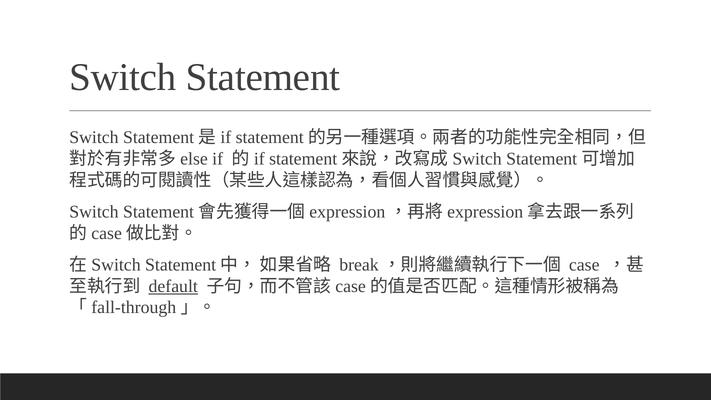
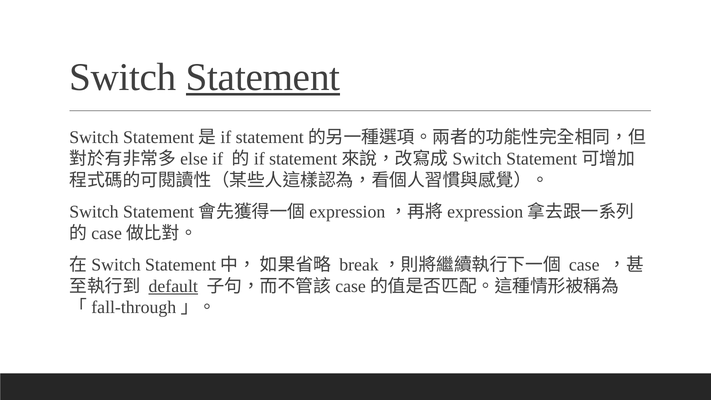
Statement underline: none -> present
